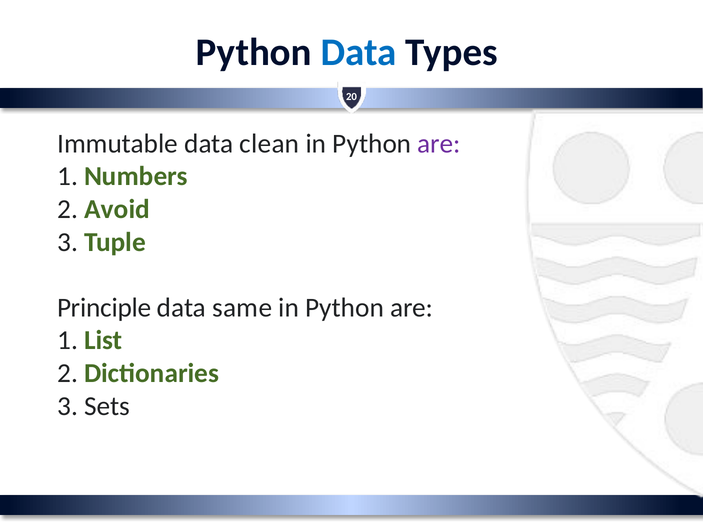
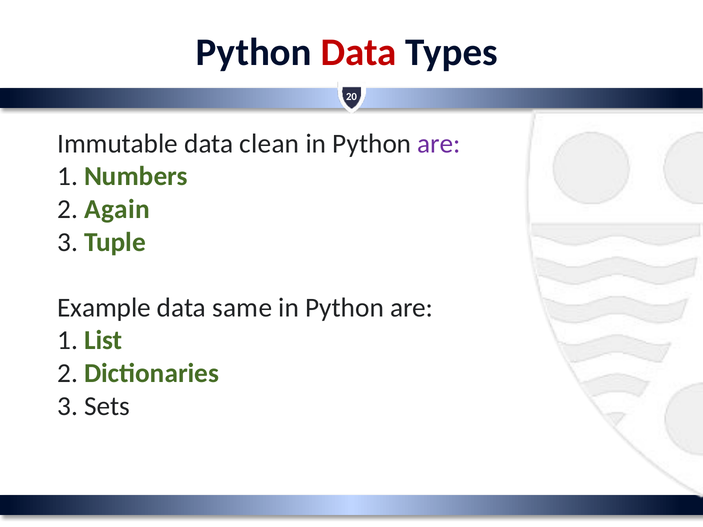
Data at (359, 53) colour: blue -> red
Avoid: Avoid -> Again
Principle: Principle -> Example
